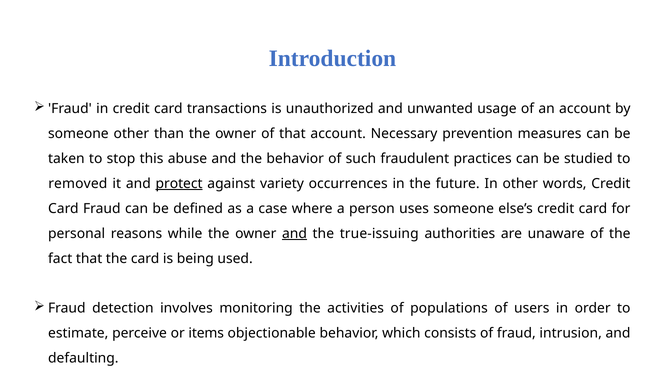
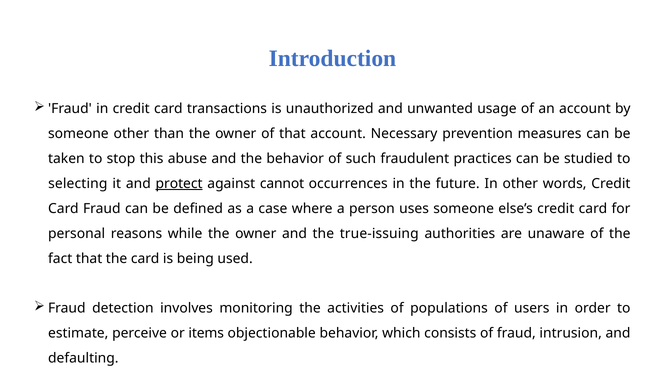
removed: removed -> selecting
variety: variety -> cannot
and at (294, 234) underline: present -> none
